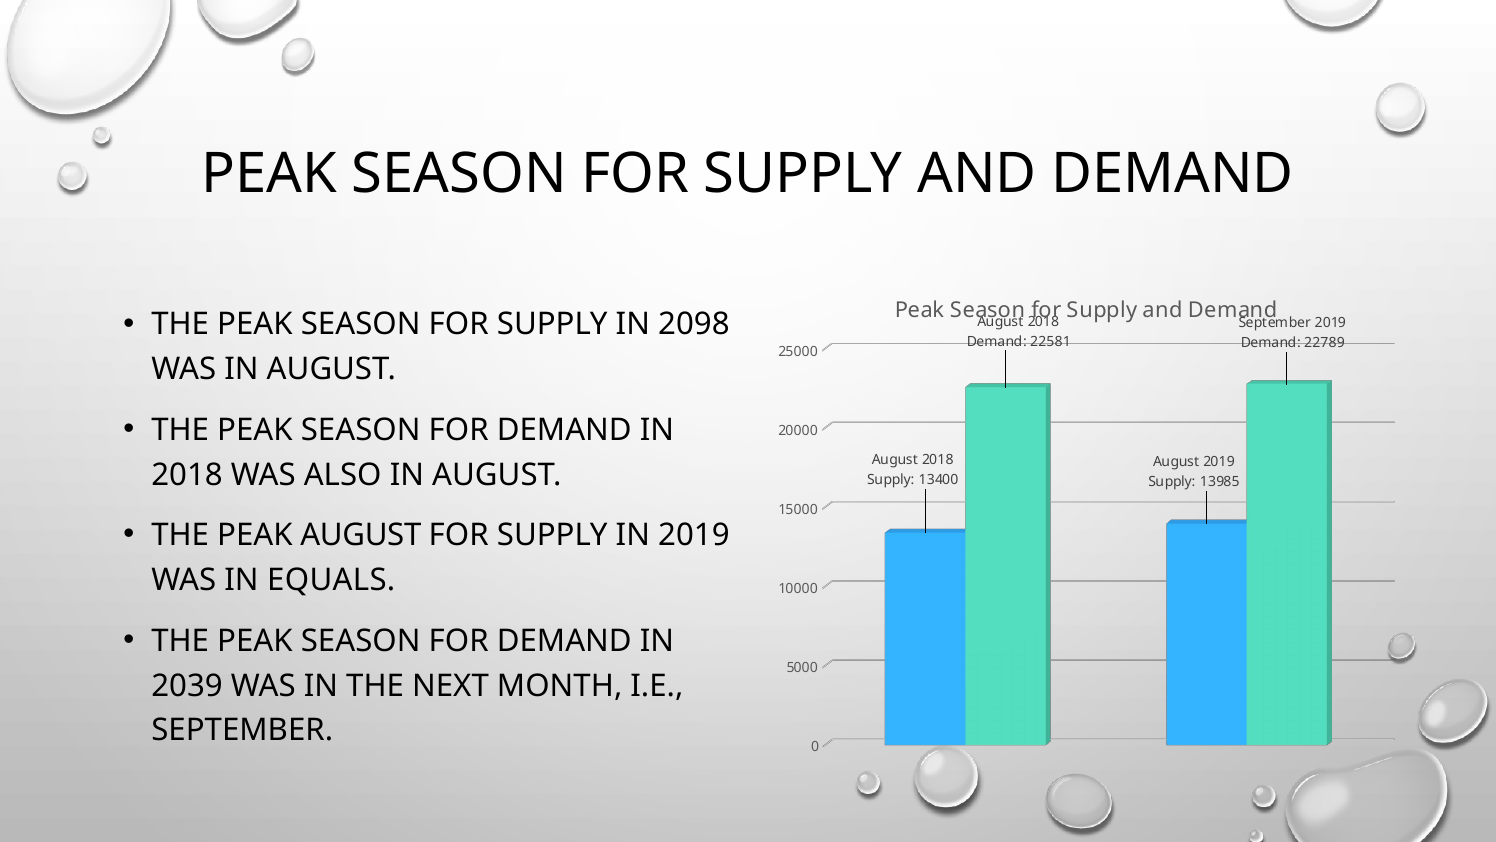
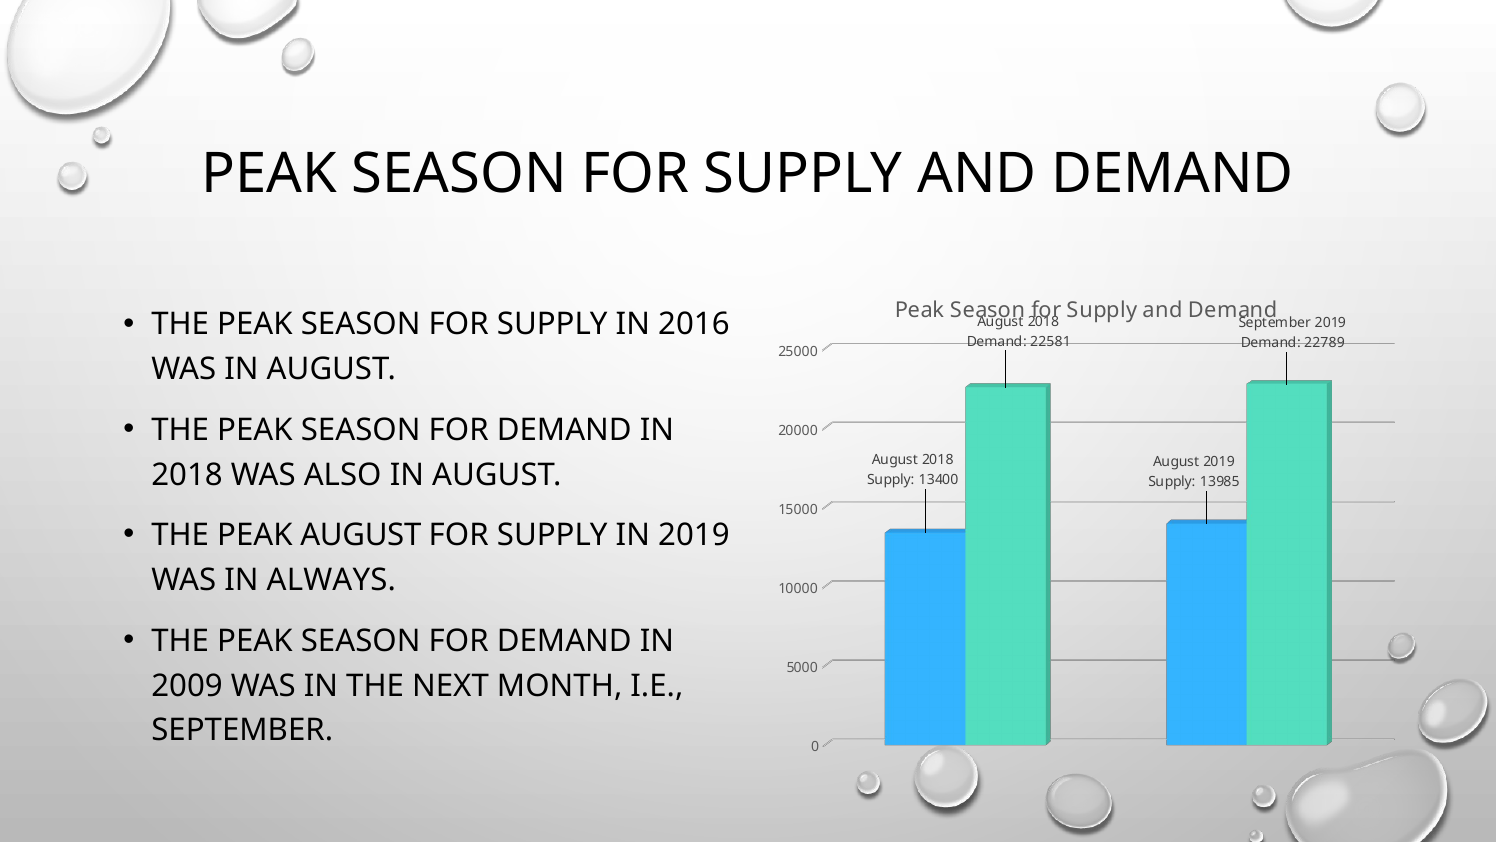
2098: 2098 -> 2016
EQUALS: EQUALS -> ALWAYS
2039: 2039 -> 2009
